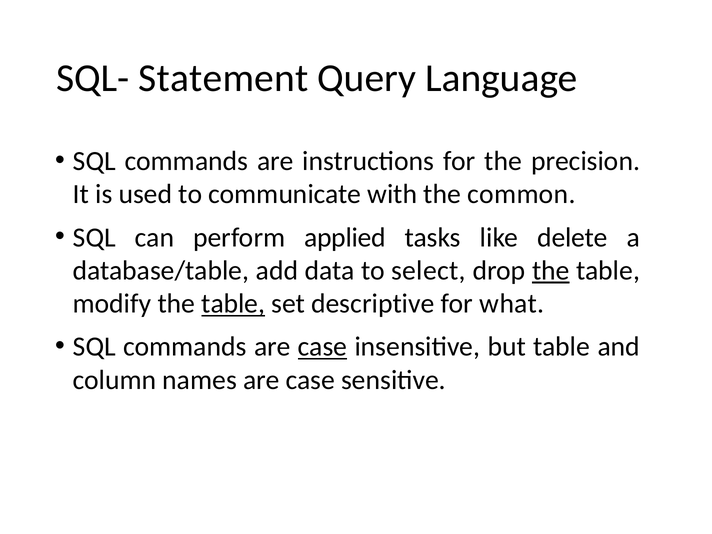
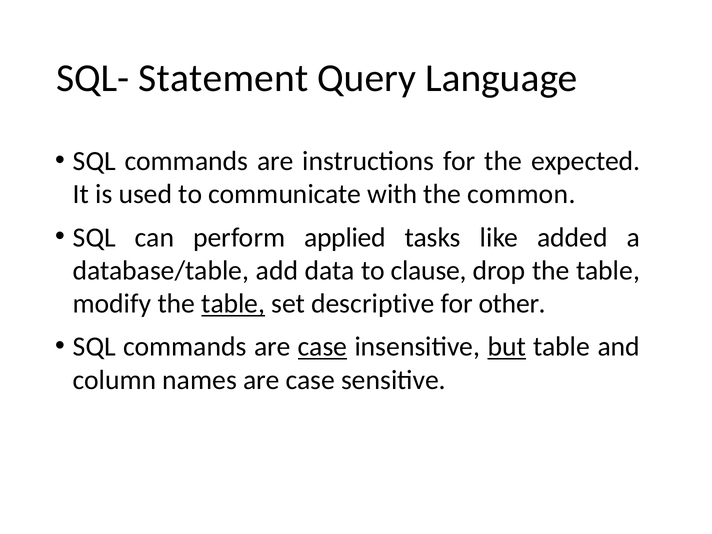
precision: precision -> expected
delete: delete -> added
select: select -> clause
the at (551, 271) underline: present -> none
what: what -> other
but underline: none -> present
